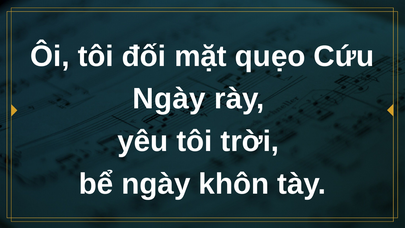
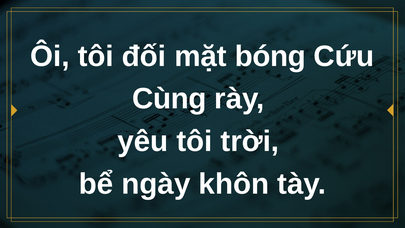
quẹo: quẹo -> bóng
Ngày at (169, 99): Ngày -> Cùng
